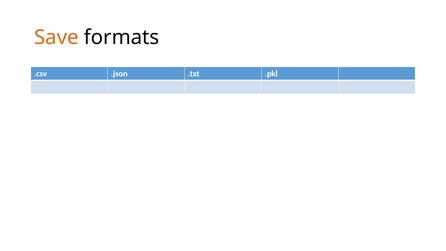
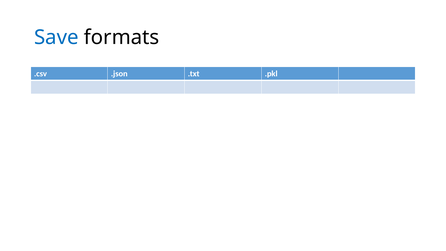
Save colour: orange -> blue
